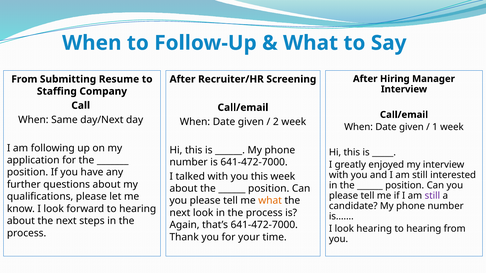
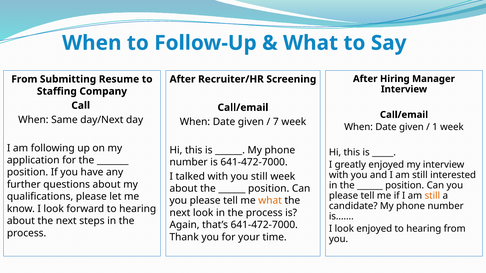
2: 2 -> 7
you this: this -> still
still at (432, 196) colour: purple -> orange
look hearing: hearing -> enjoyed
